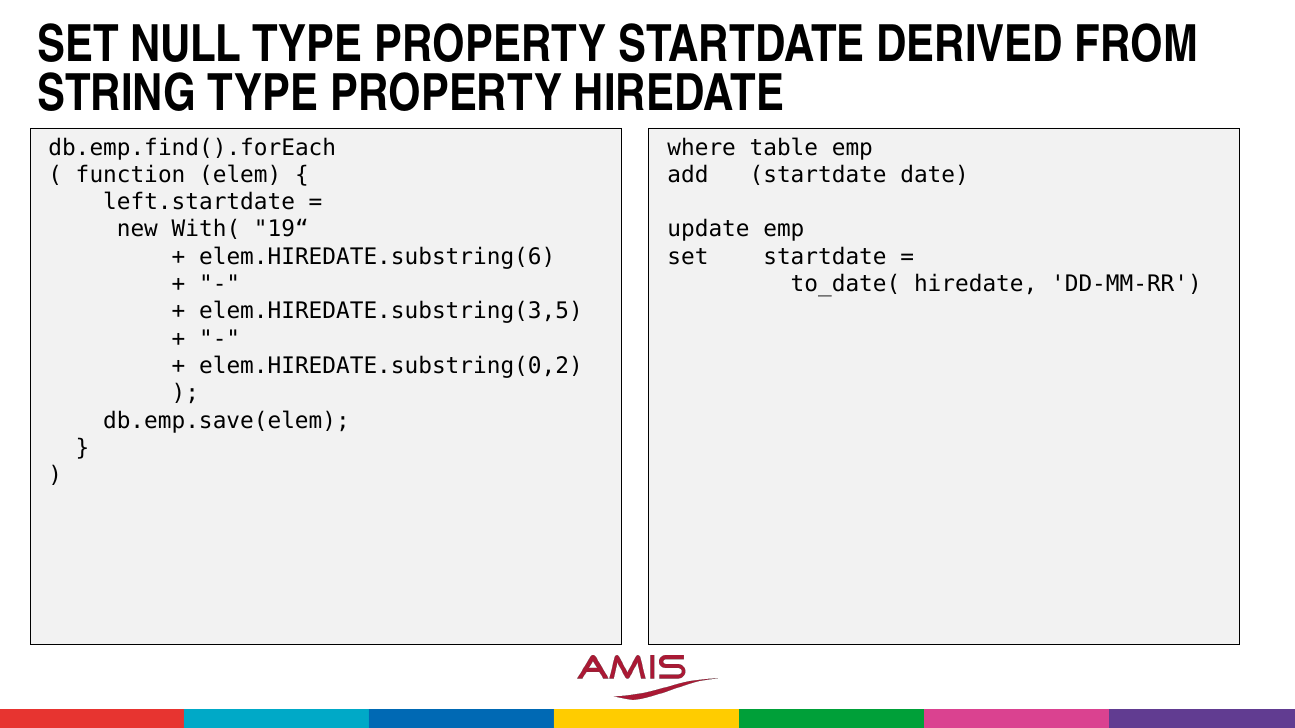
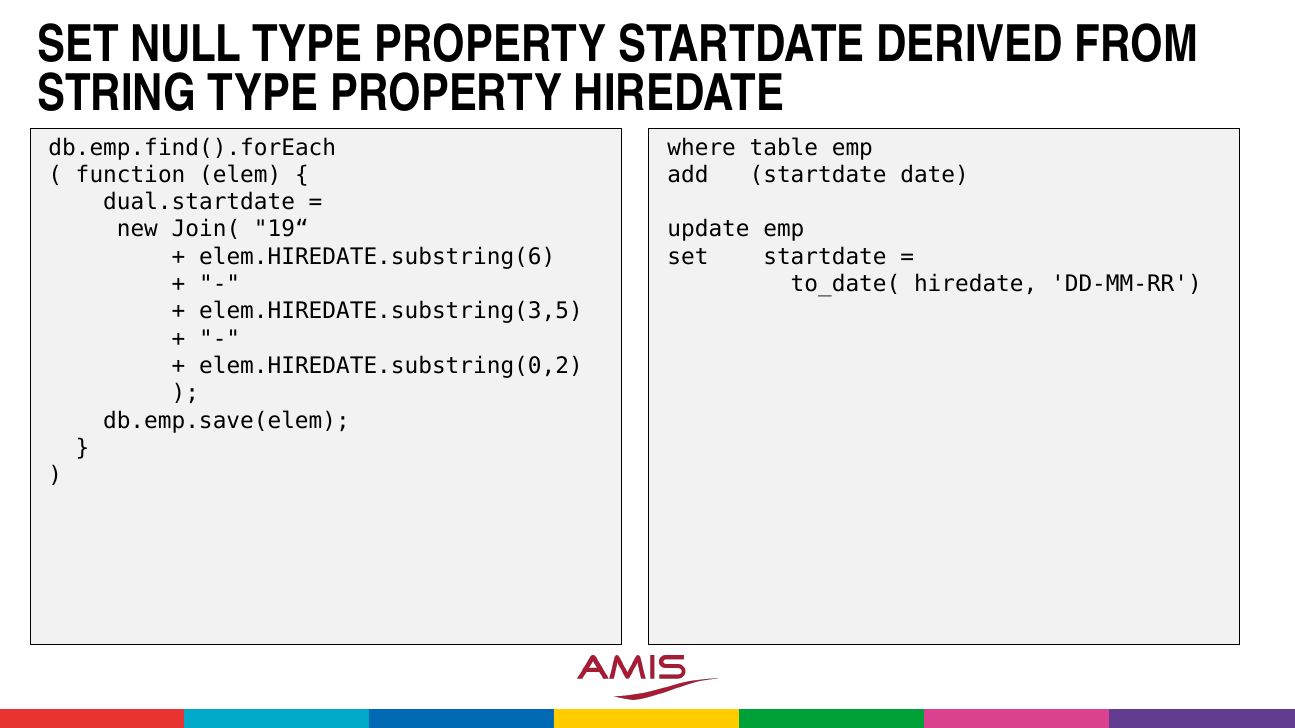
left.startdate: left.startdate -> dual.startdate
With(: With( -> Join(
